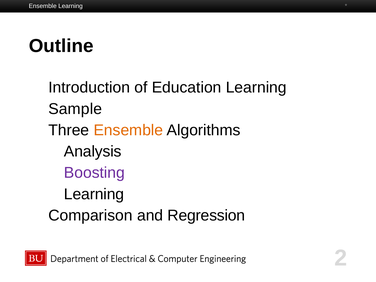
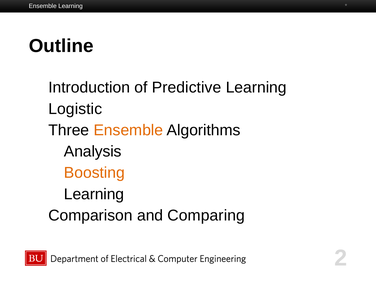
Education: Education -> Predictive
Sample: Sample -> Logistic
Boosting colour: purple -> orange
Regression: Regression -> Comparing
